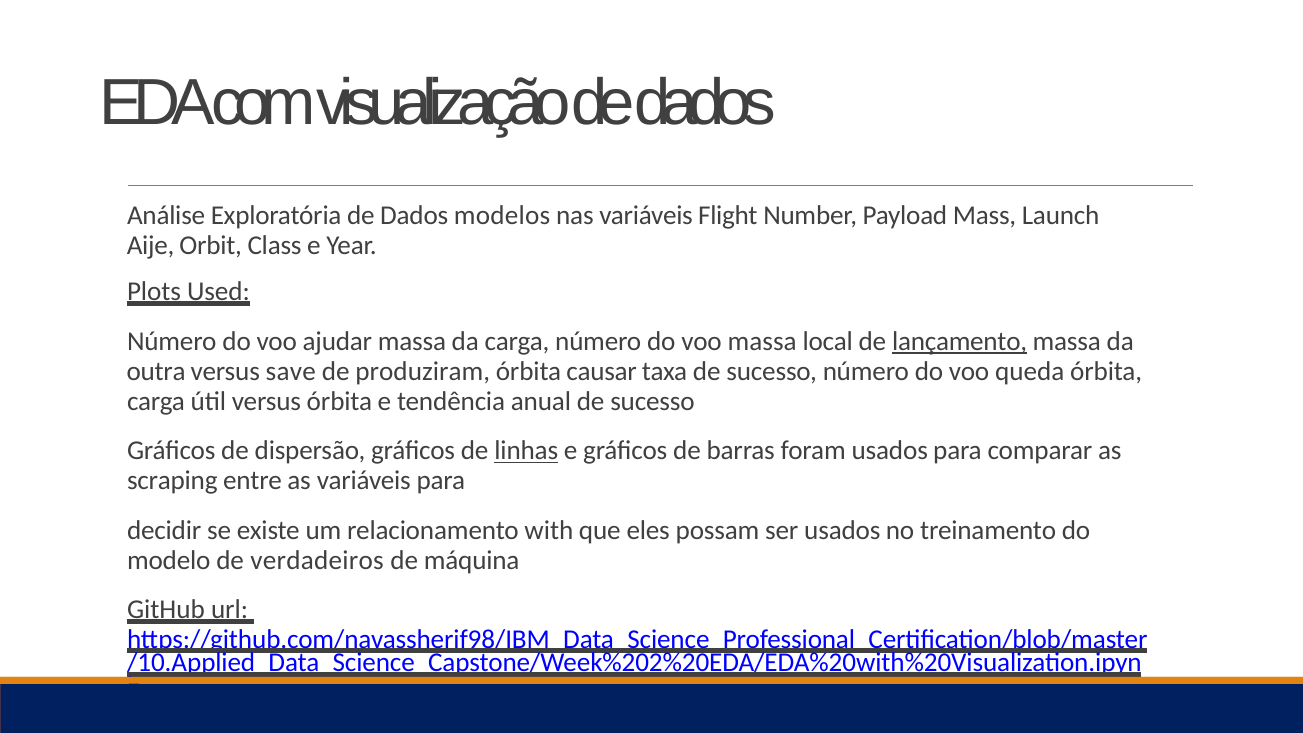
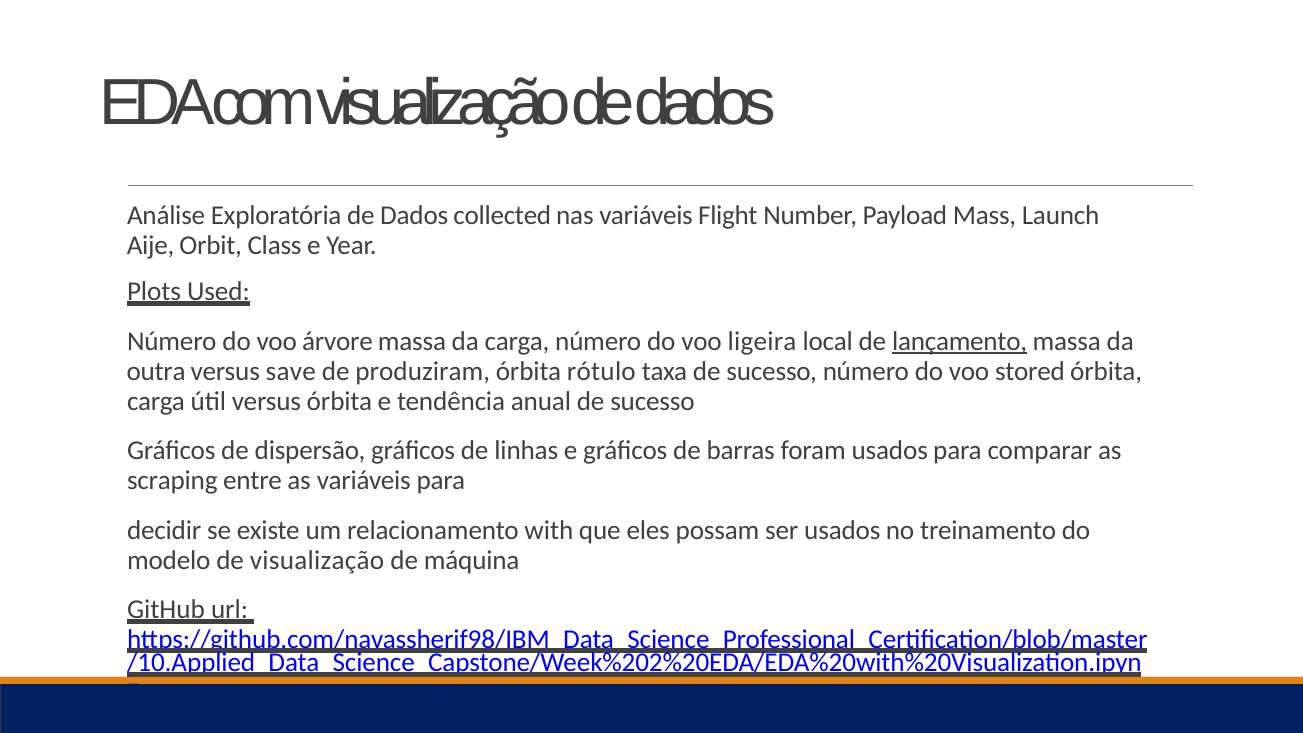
modelos: modelos -> collected
ajudar: ajudar -> árvore
voo massa: massa -> ligeira
causar: causar -> rótulo
queda: queda -> stored
linhas underline: present -> none
de verdadeiros: verdadeiros -> visualização
